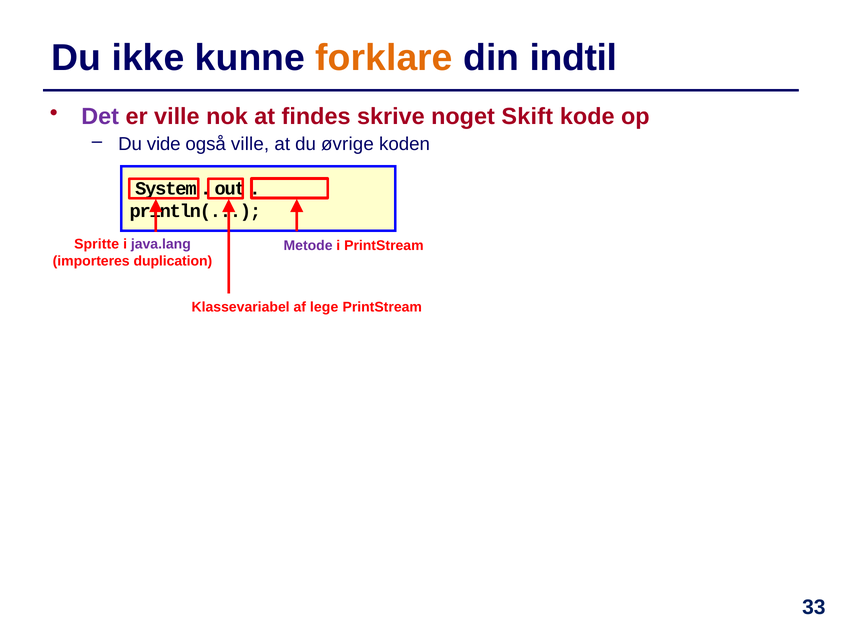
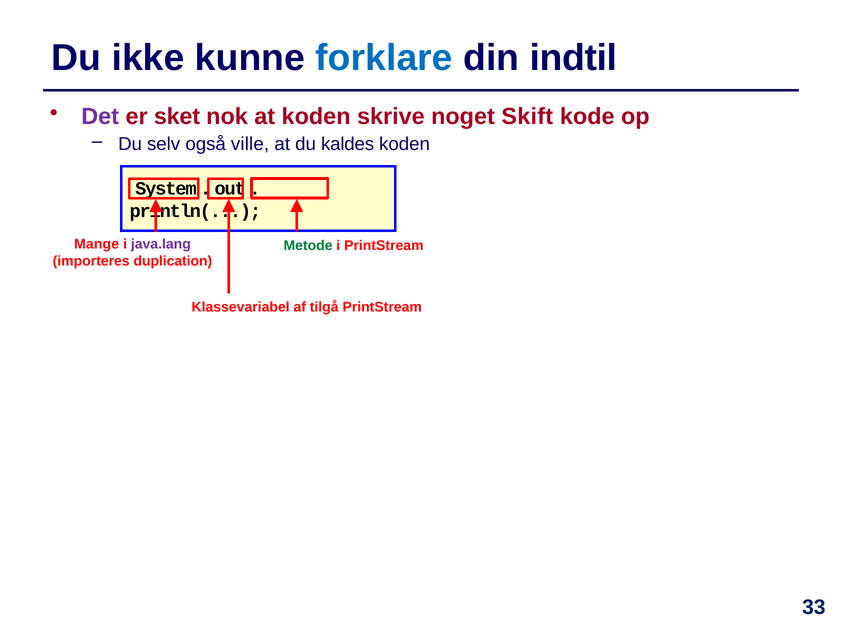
forklare colour: orange -> blue
er ville: ville -> sket
at findes: findes -> koden
vide: vide -> selv
øvrige: øvrige -> kaldes
Spritte: Spritte -> Mange
Metode colour: purple -> green
lege: lege -> tilgå
